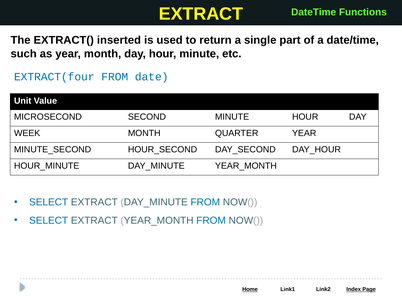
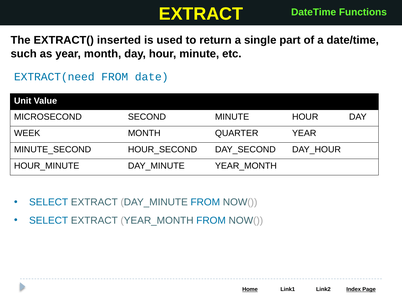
EXTRACT(four: EXTRACT(four -> EXTRACT(need
